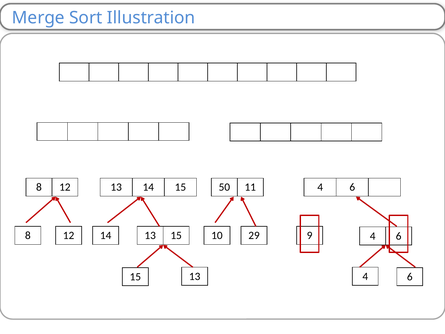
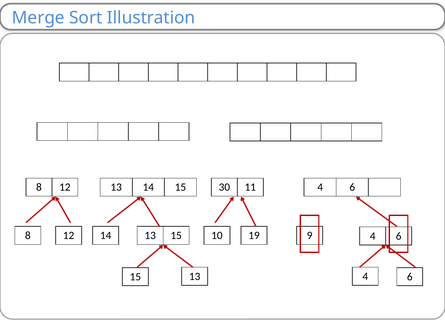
50: 50 -> 30
29: 29 -> 19
